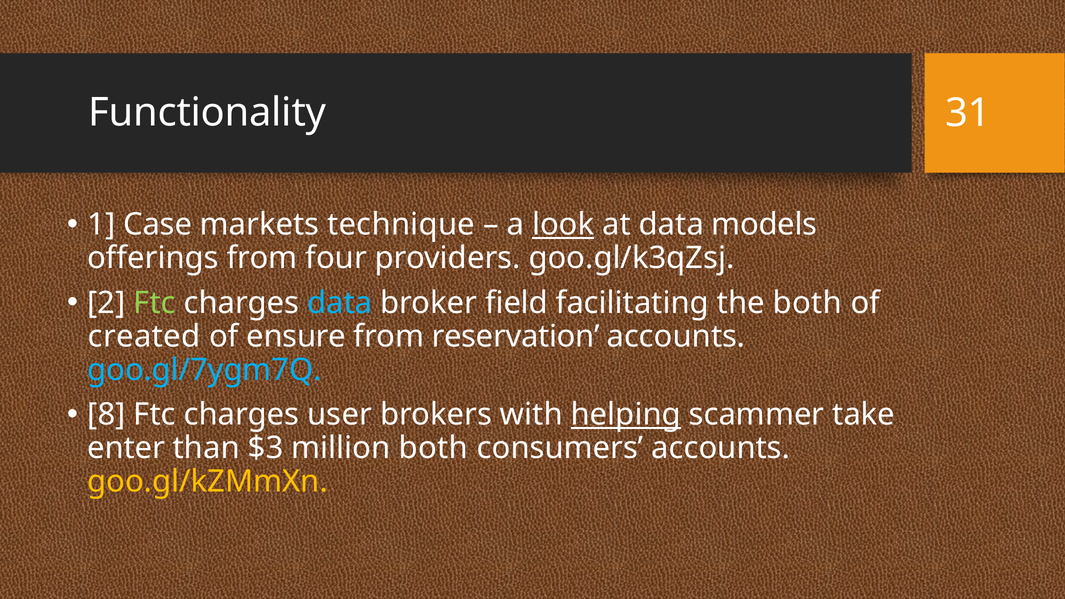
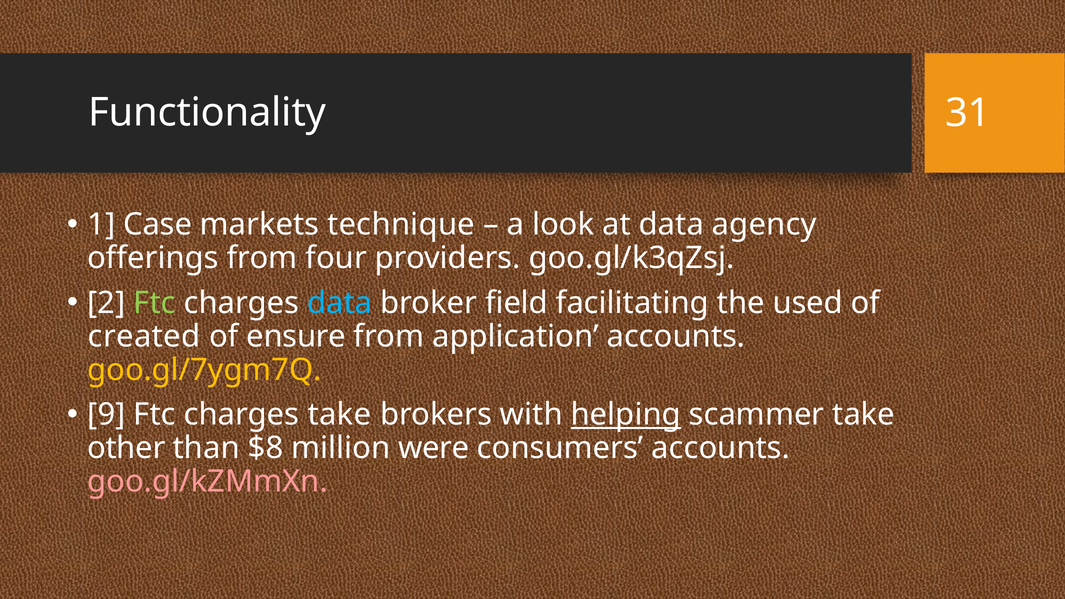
look underline: present -> none
models: models -> agency
the both: both -> used
reservation: reservation -> application
goo.gl/7ygm7Q colour: light blue -> yellow
8: 8 -> 9
charges user: user -> take
enter: enter -> other
$3: $3 -> $8
million both: both -> were
goo.gl/kZMmXn colour: yellow -> pink
